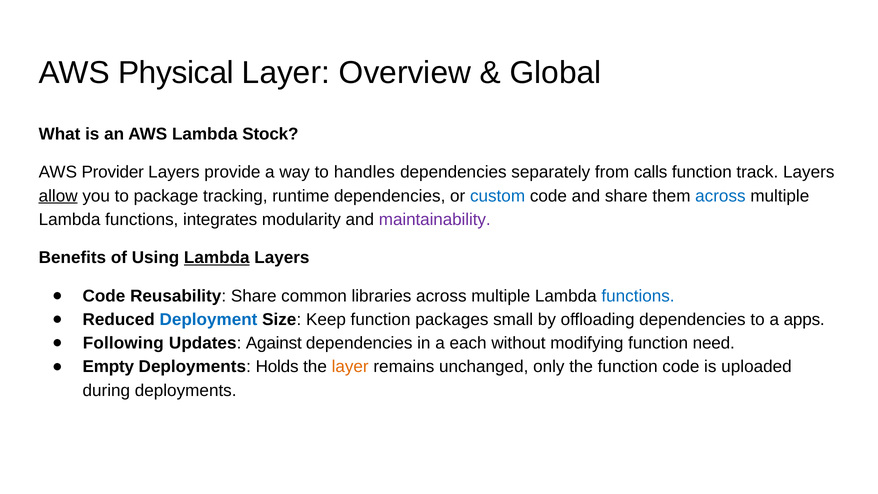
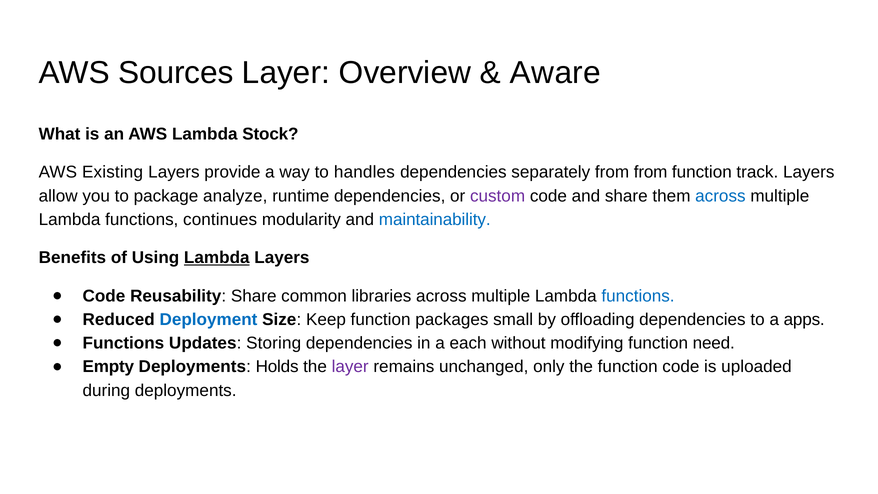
Physical: Physical -> Sources
Global: Global -> Aware
Provider: Provider -> Existing
from calls: calls -> from
allow underline: present -> none
tracking: tracking -> analyze
custom colour: blue -> purple
integrates: integrates -> continues
maintainability colour: purple -> blue
Following at (123, 343): Following -> Functions
Against: Against -> Storing
layer at (350, 367) colour: orange -> purple
